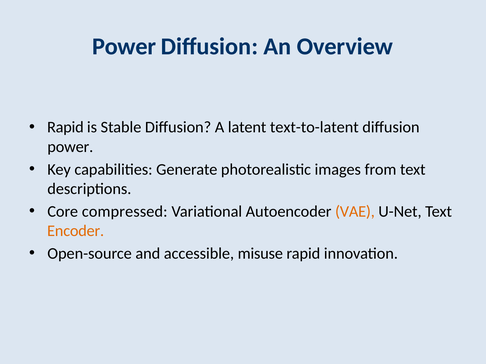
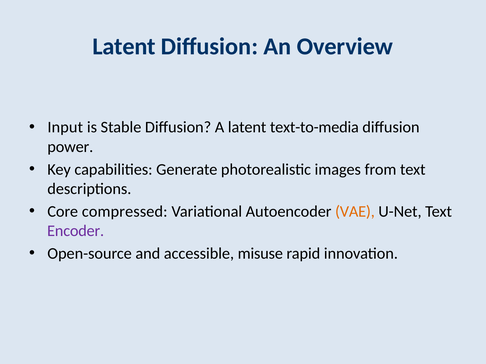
Power at (124, 47): Power -> Latent
Rapid at (65, 127): Rapid -> Input
text-to-latent: text-to-latent -> text-to-media
Encoder colour: orange -> purple
